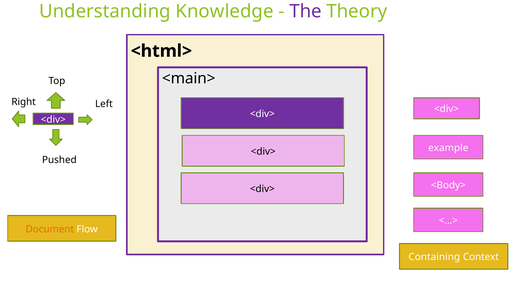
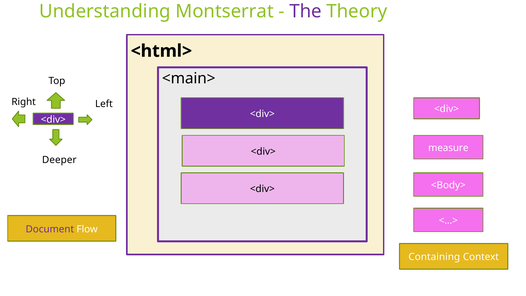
Knowledge: Knowledge -> Montserrat
example: example -> measure
Pushed: Pushed -> Deeper
Document colour: orange -> purple
